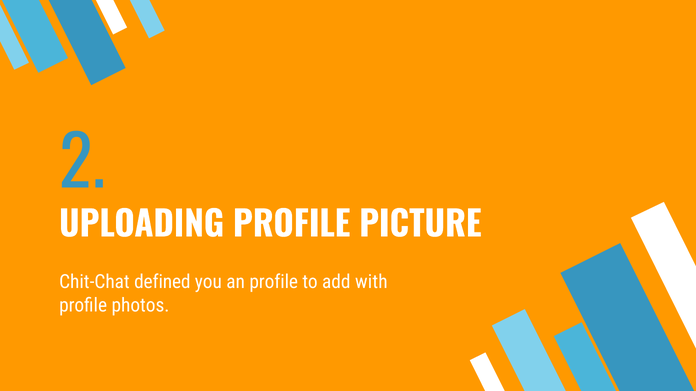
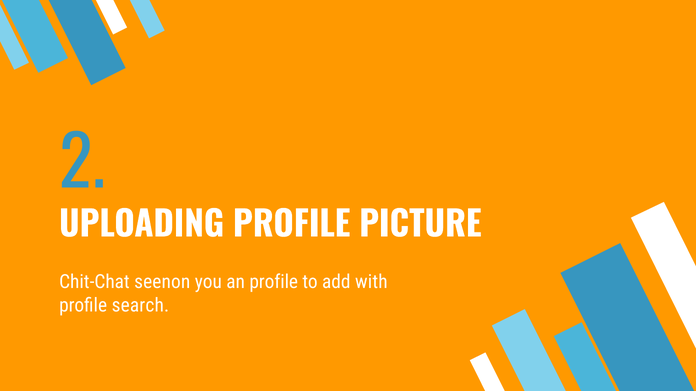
defined: defined -> seenon
photos: photos -> search
